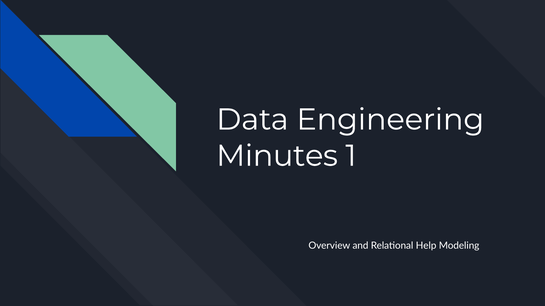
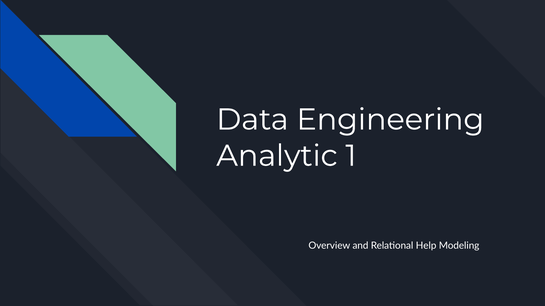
Minutes: Minutes -> Analytic
